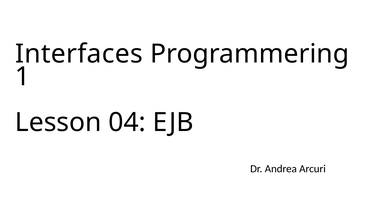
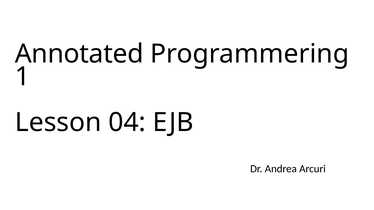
Interfaces: Interfaces -> Annotated
